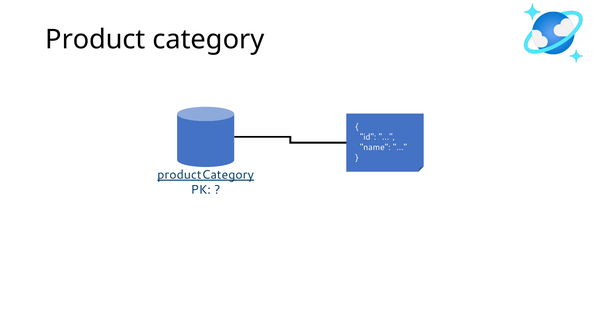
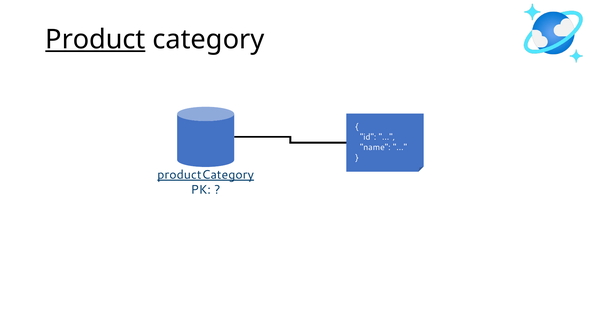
Product underline: none -> present
